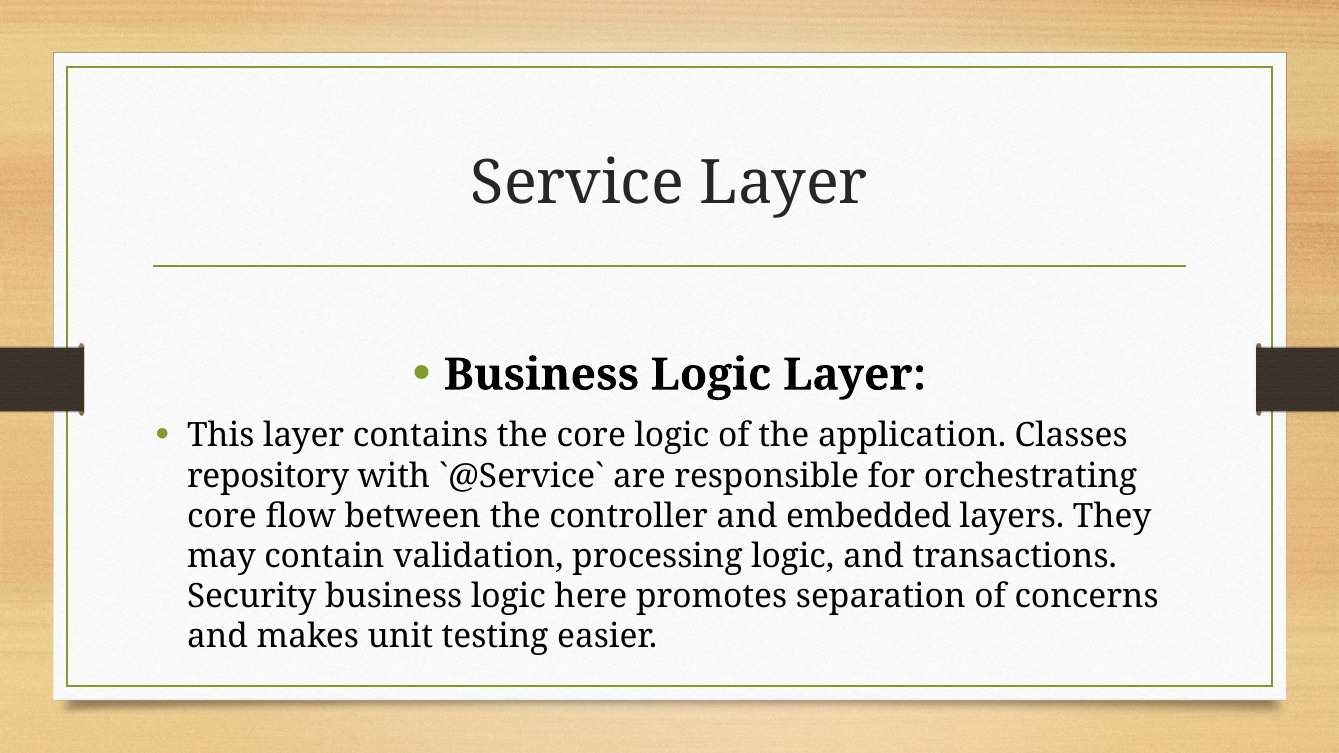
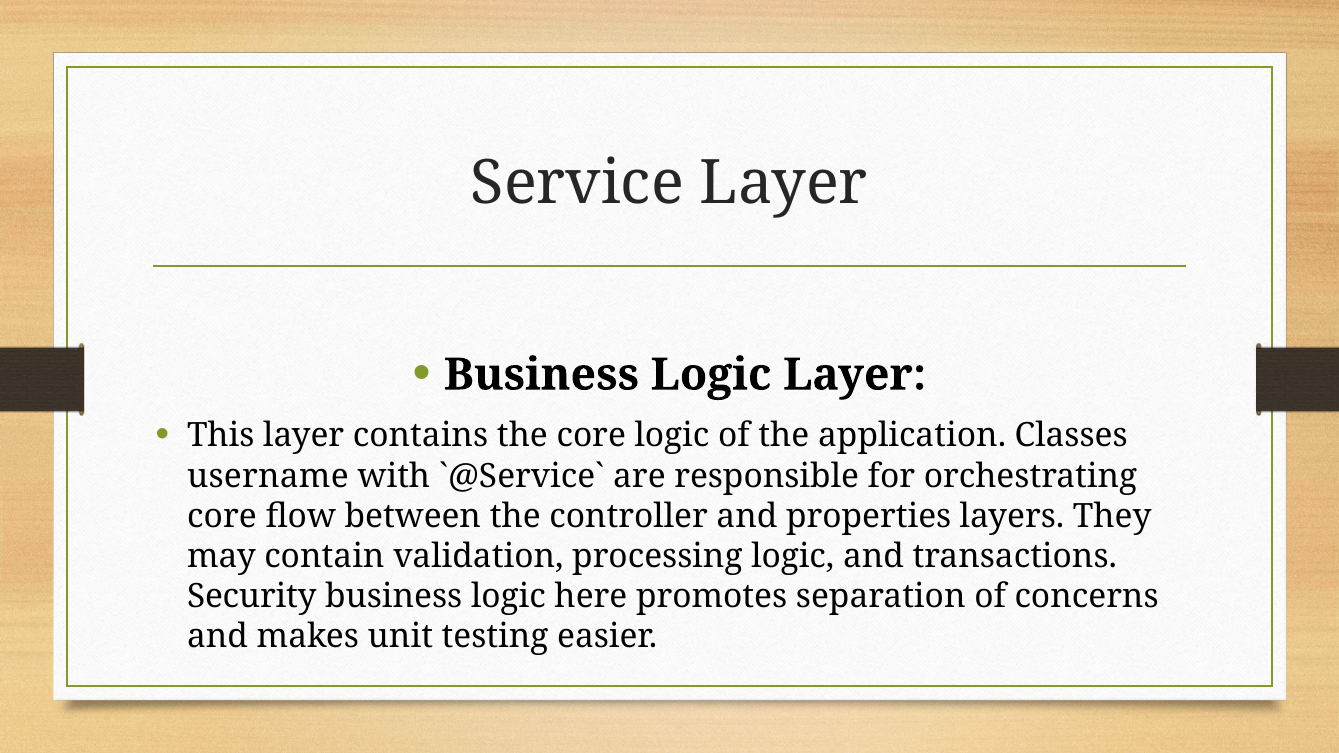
repository: repository -> username
embedded: embedded -> properties
